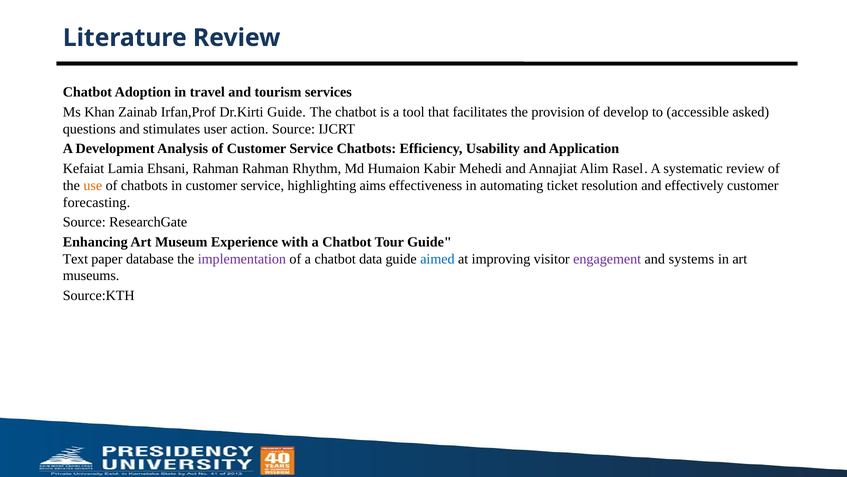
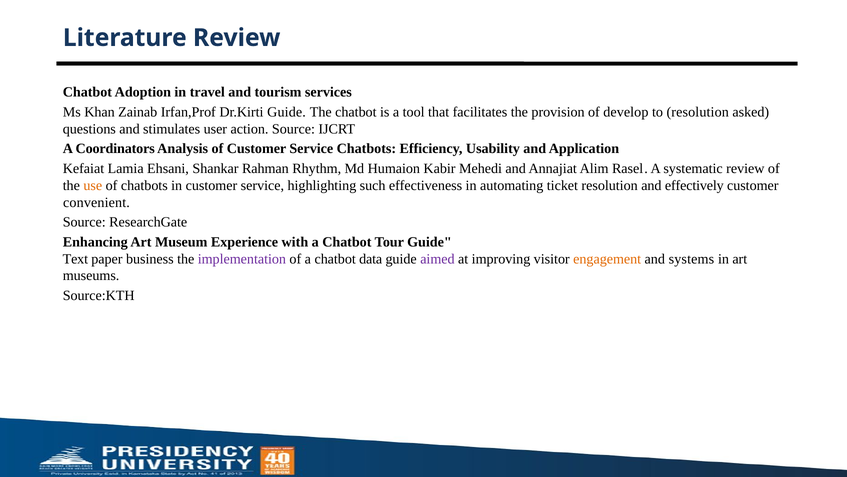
to accessible: accessible -> resolution
Development: Development -> Coordinators
Ehsani Rahman: Rahman -> Shankar
aims: aims -> such
forecasting: forecasting -> convenient
database: database -> business
aimed colour: blue -> purple
engagement colour: purple -> orange
